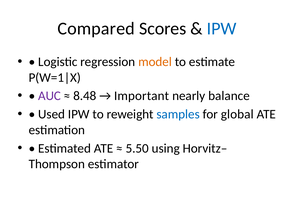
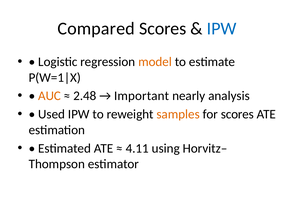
AUC colour: purple -> orange
8.48: 8.48 -> 2.48
balance: balance -> analysis
samples colour: blue -> orange
for global: global -> scores
5.50: 5.50 -> 4.11
